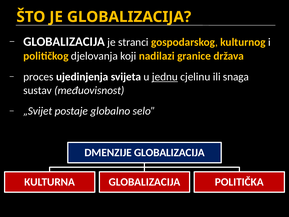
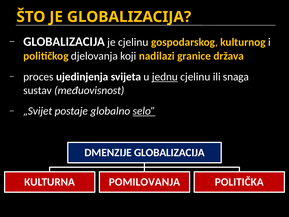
je stranci: stranci -> cjelinu
selo underline: none -> present
KULTURNA GLOBALIZACIJA: GLOBALIZACIJA -> POMILOVANJA
